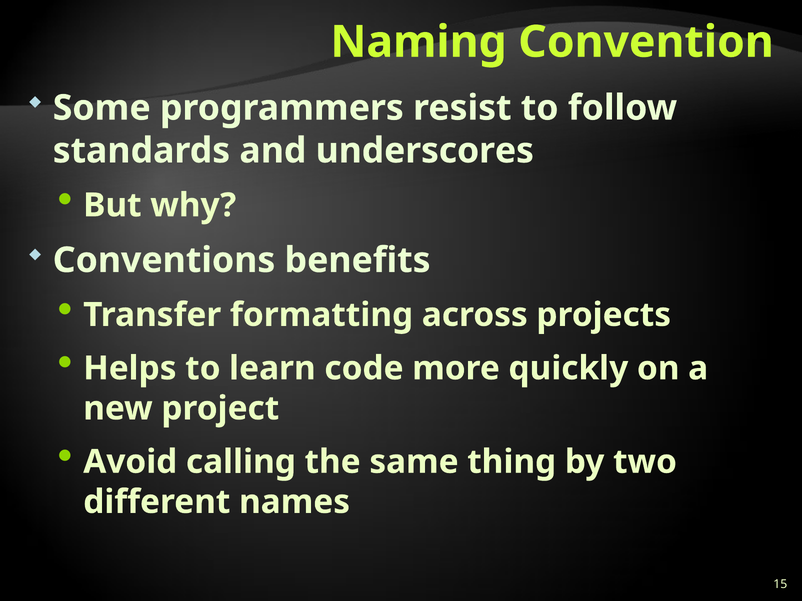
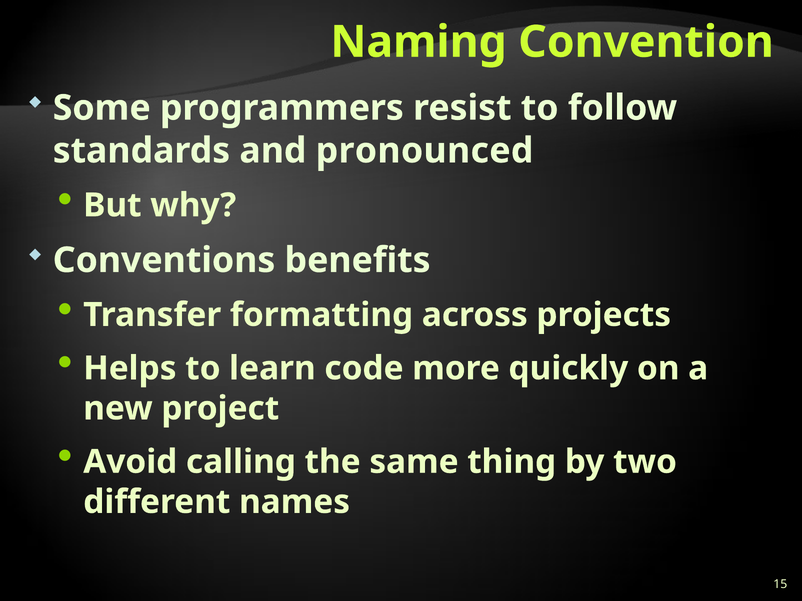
underscores: underscores -> pronounced
